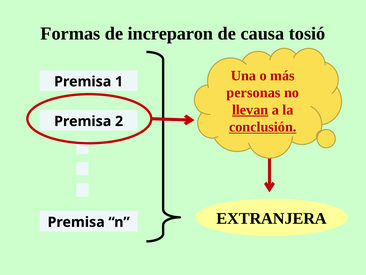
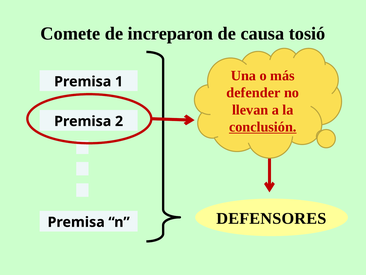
Formas: Formas -> Comete
personas: personas -> defender
llevan underline: present -> none
EXTRANJERA: EXTRANJERA -> DEFENSORES
